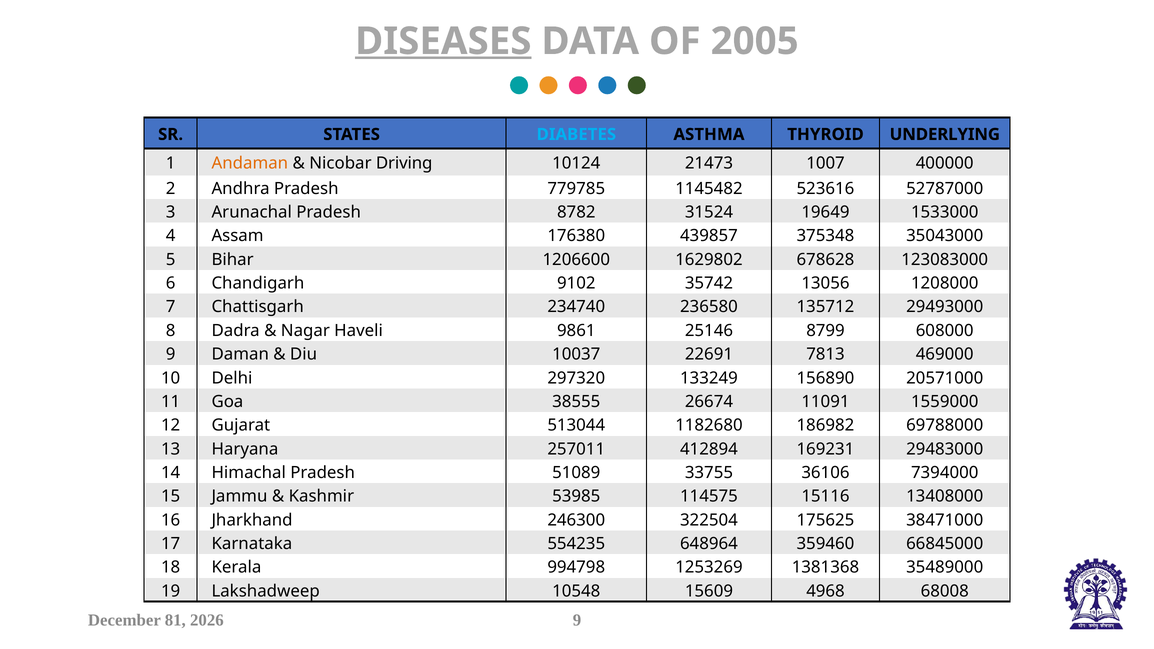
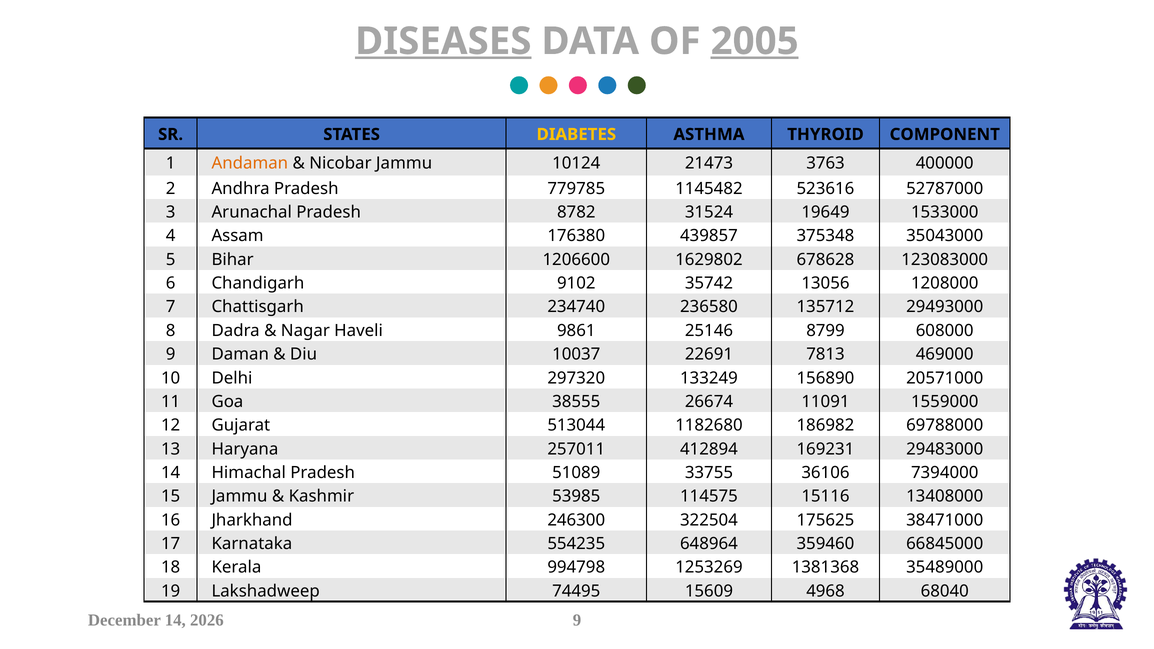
2005 underline: none -> present
DIABETES colour: light blue -> yellow
UNDERLYING: UNDERLYING -> COMPONENT
Nicobar Driving: Driving -> Jammu
1007: 1007 -> 3763
10548: 10548 -> 74495
68008: 68008 -> 68040
81 at (175, 620): 81 -> 14
